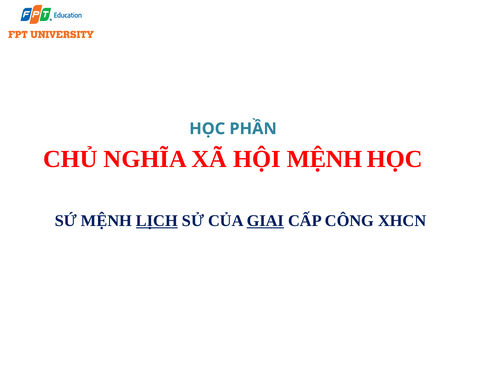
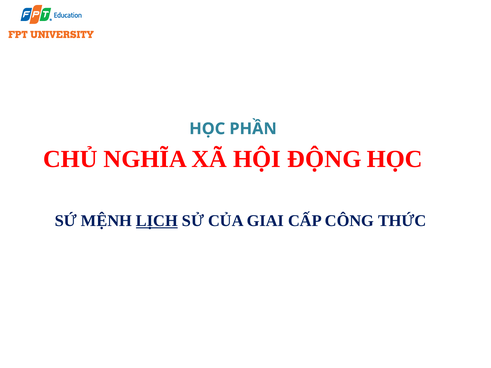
HỘI MỆNH: MỆNH -> ĐỘNG
GIAI underline: present -> none
XHCN: XHCN -> THỨC
